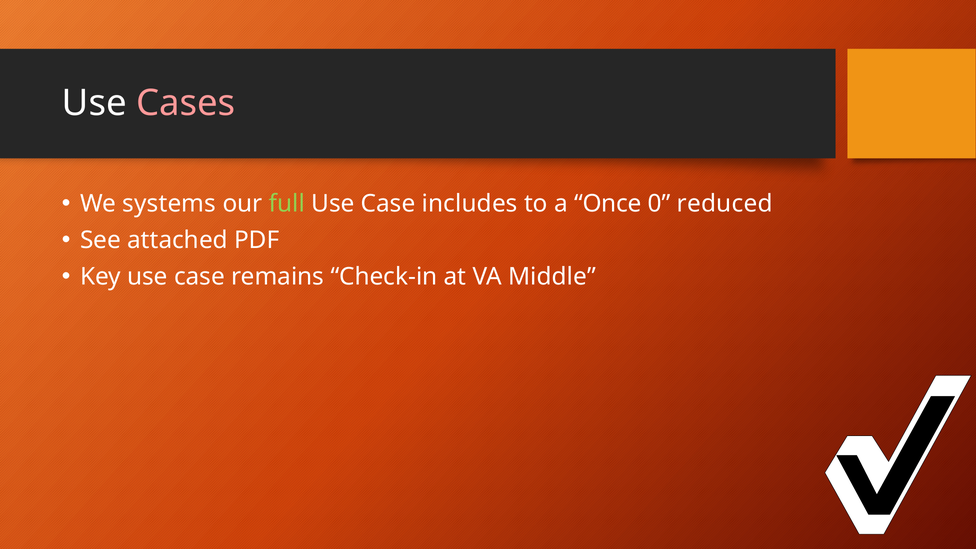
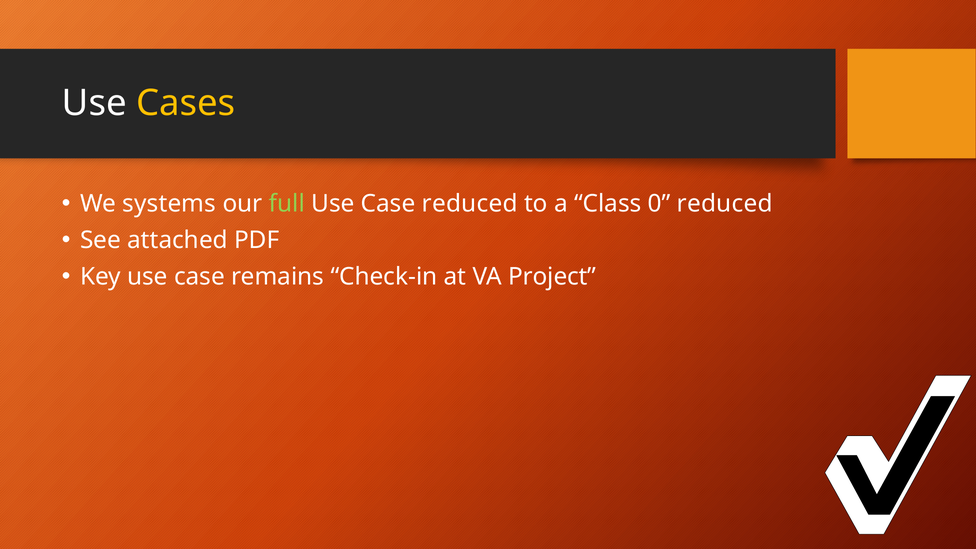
Cases colour: pink -> yellow
Case includes: includes -> reduced
Once: Once -> Class
Middle: Middle -> Project
